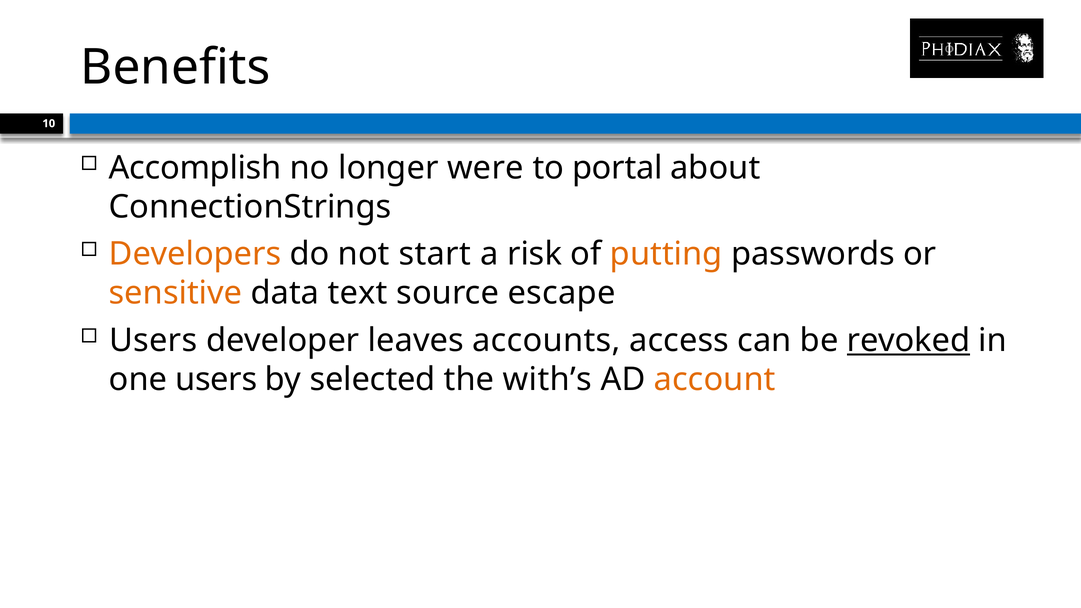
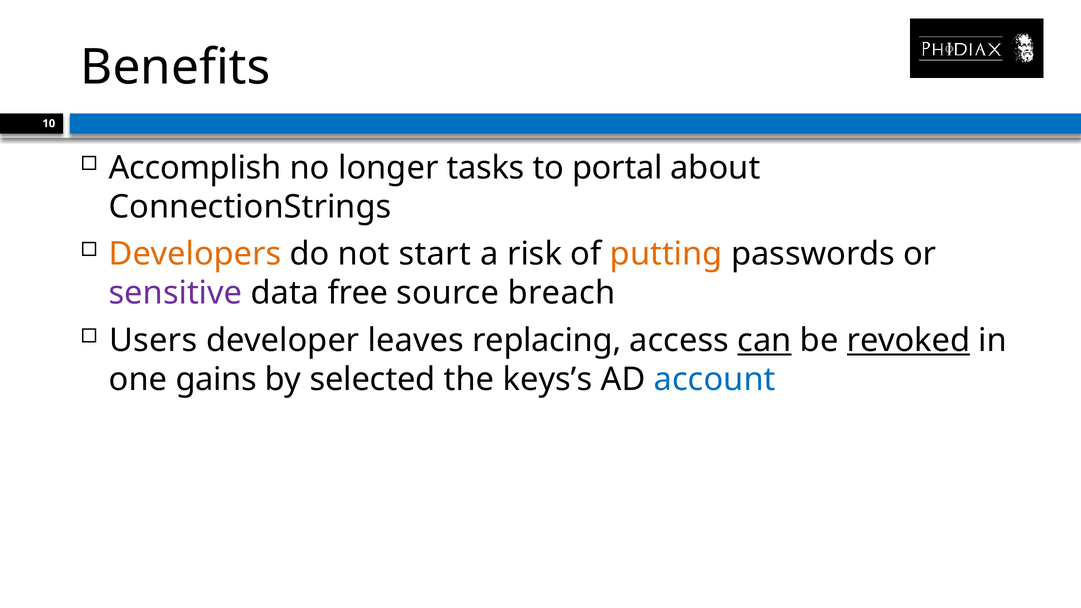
were: were -> tasks
sensitive colour: orange -> purple
text: text -> free
escape: escape -> breach
accounts: accounts -> replacing
can underline: none -> present
one users: users -> gains
with’s: with’s -> keys’s
account colour: orange -> blue
